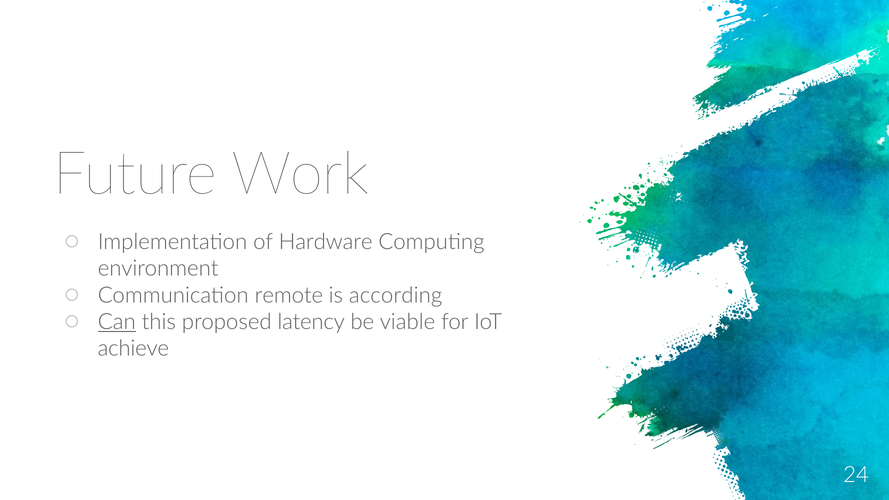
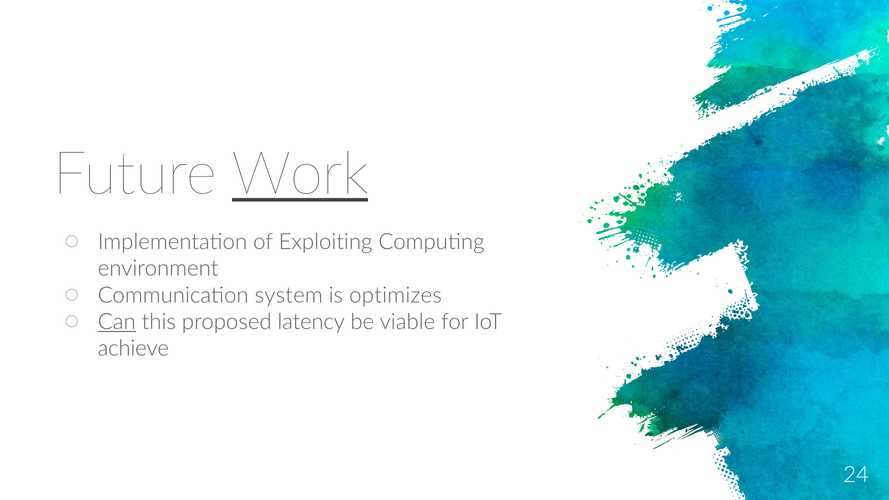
Work underline: none -> present
Hardware: Hardware -> Exploiting
remote: remote -> system
according: according -> optimizes
